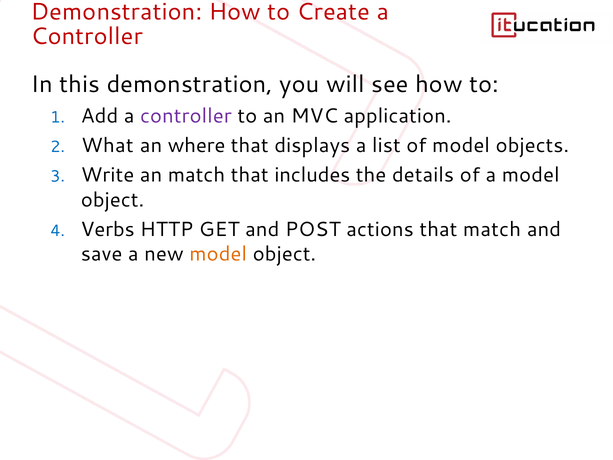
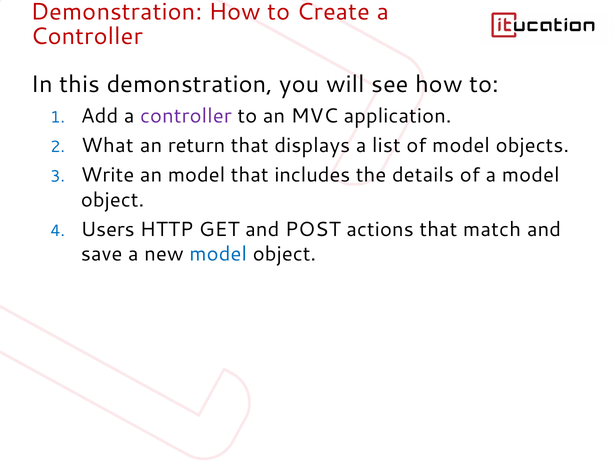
where: where -> return
an match: match -> model
Verbs: Verbs -> Users
model at (218, 254) colour: orange -> blue
